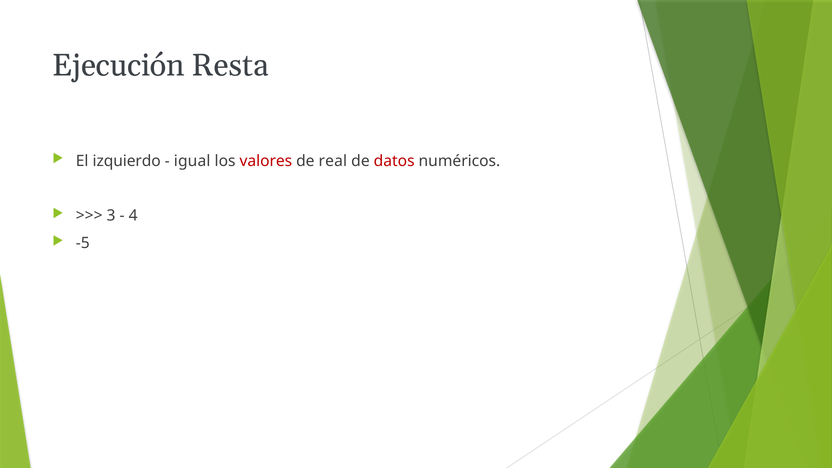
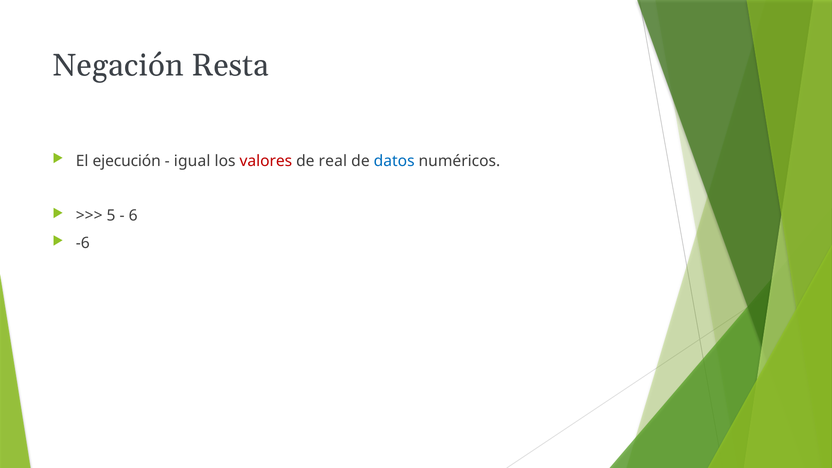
Ejecución: Ejecución -> Negación
izquierdo: izquierdo -> ejecución
datos colour: red -> blue
3: 3 -> 5
4: 4 -> 6
-5: -5 -> -6
